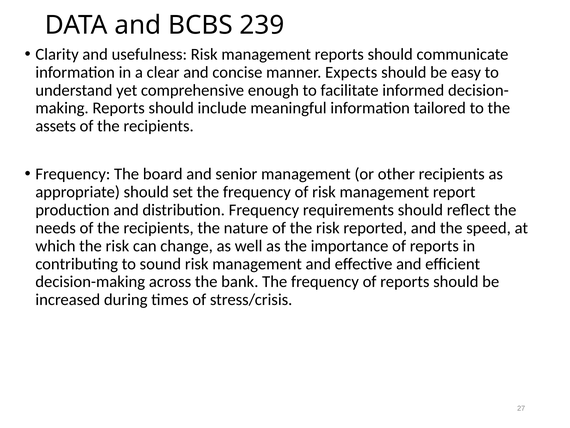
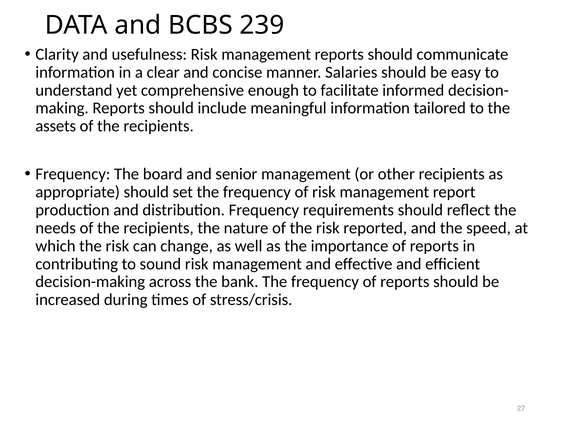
Expects: Expects -> Salaries
